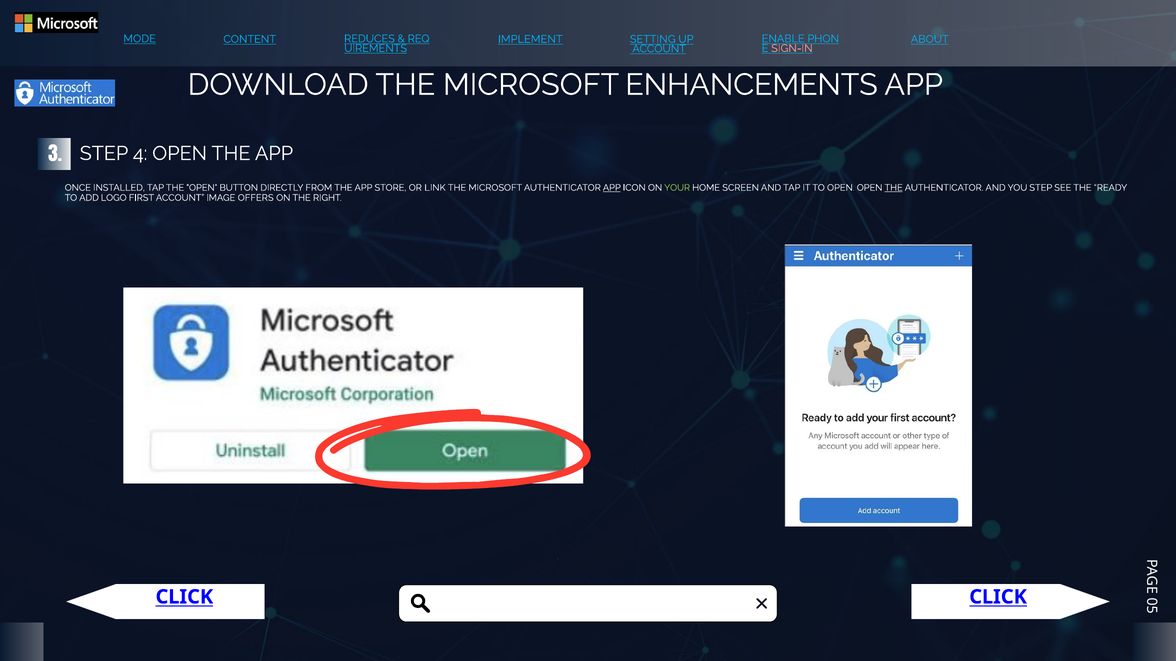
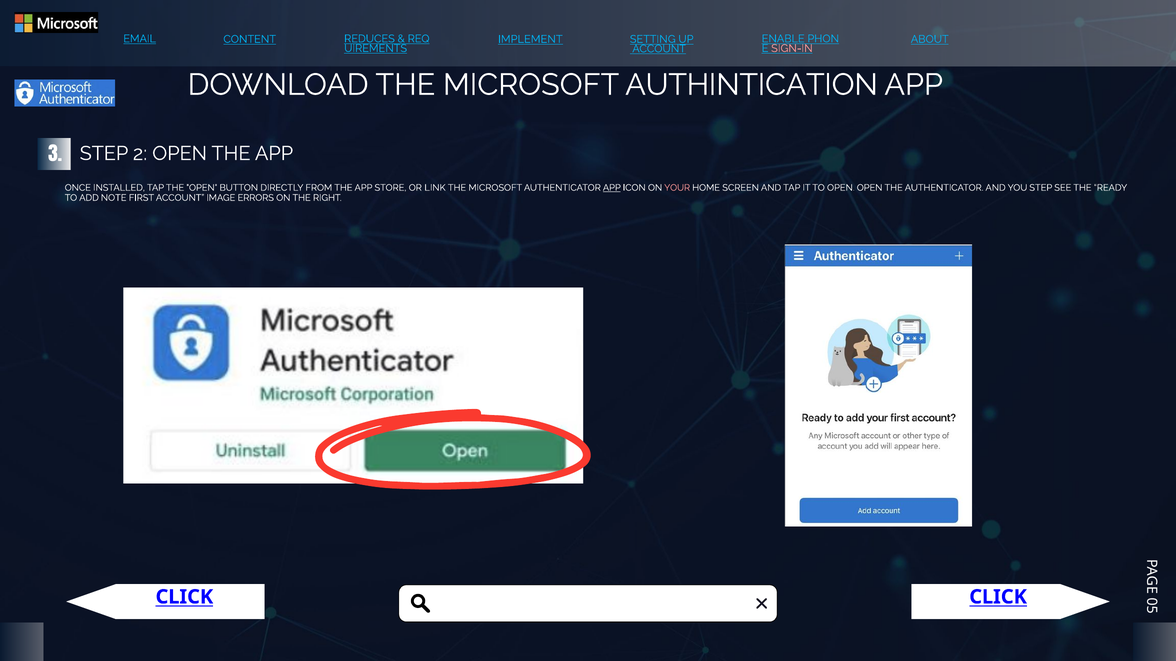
MODE: MODE -> EMAIL
ENHANCEMENTS: ENHANCEMENTS -> AUTHINTICATION
4: 4 -> 2
YOUR colour: light green -> pink
THE at (894, 188) underline: present -> none
LOGO: LOGO -> NOTE
OFFERS: OFFERS -> ERRORS
